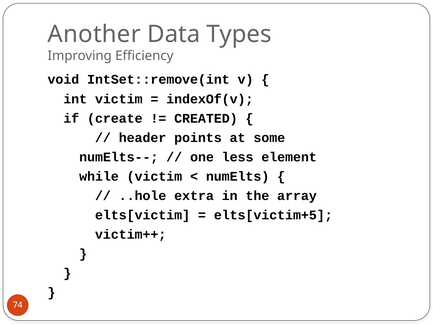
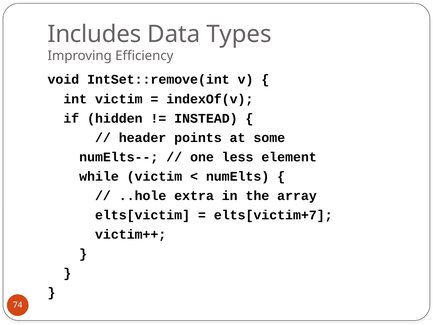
Another: Another -> Includes
create: create -> hidden
CREATED: CREATED -> INSTEAD
elts[victim+5: elts[victim+5 -> elts[victim+7
